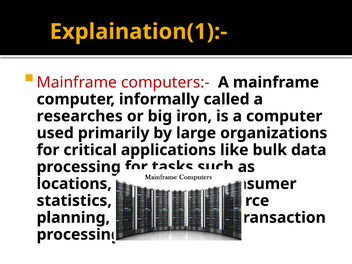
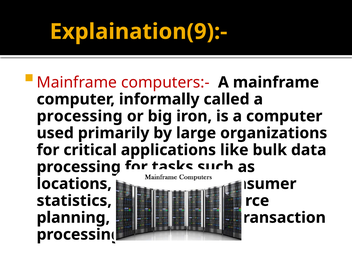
Explaination(1):-: Explaination(1):- -> Explaination(9):-
researches at (80, 116): researches -> processing
